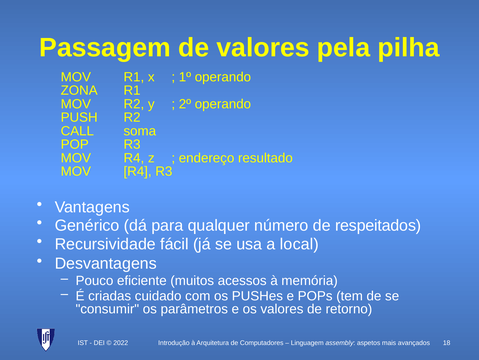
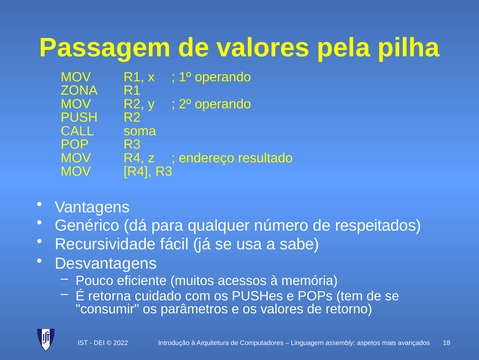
local: local -> sabe
criadas: criadas -> retorna
